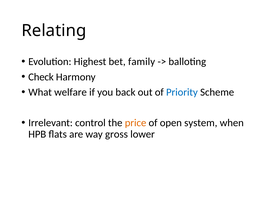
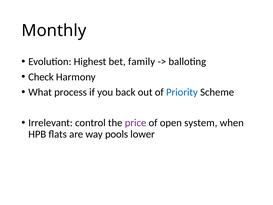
Relating: Relating -> Monthly
welfare: welfare -> process
price colour: orange -> purple
gross: gross -> pools
